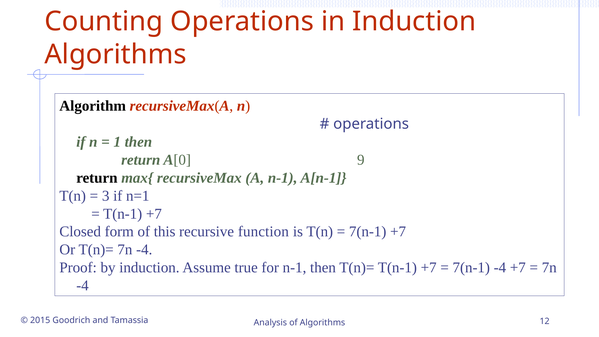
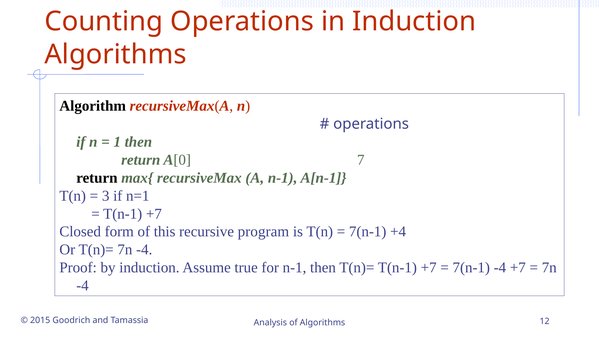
9: 9 -> 7
function: function -> program
7(n-1 +7: +7 -> +4
